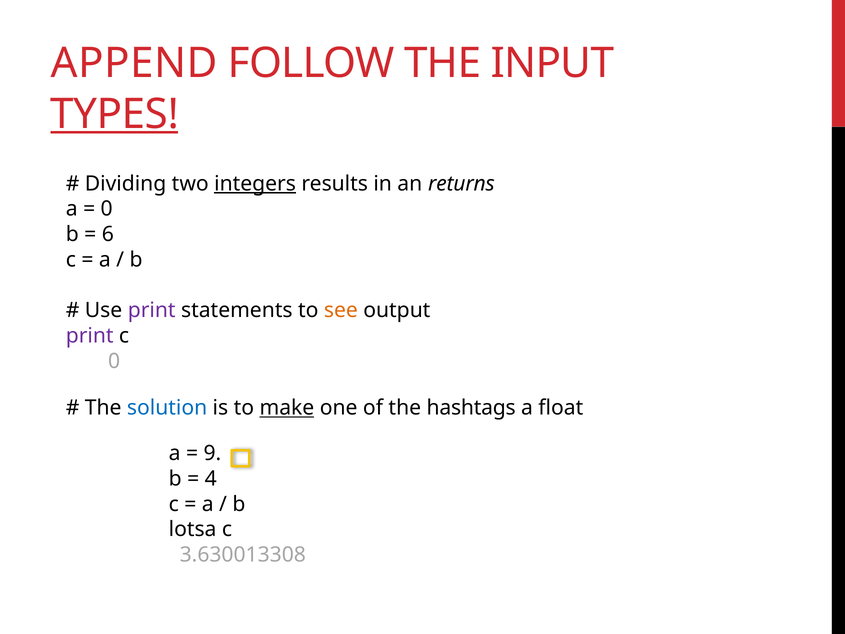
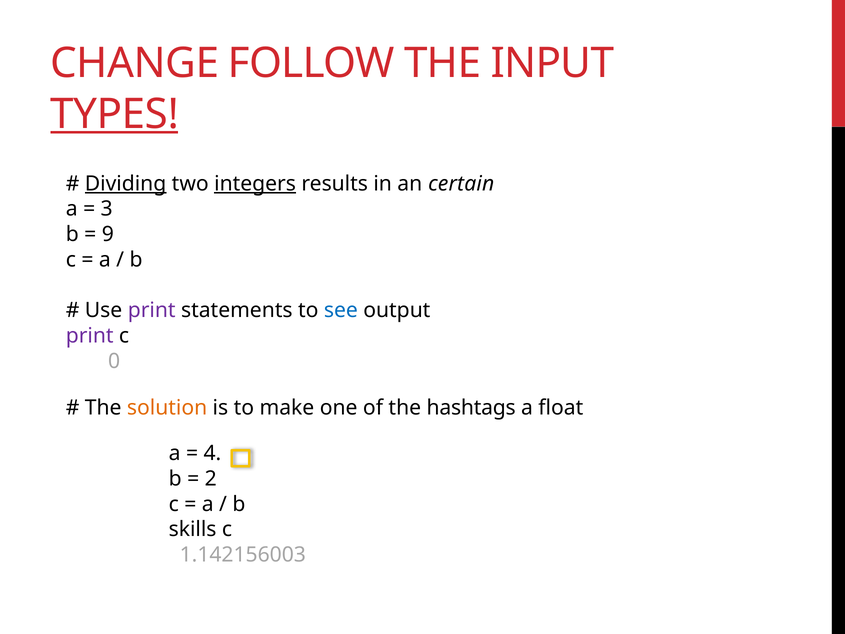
APPEND: APPEND -> CHANGE
Dividing underline: none -> present
returns: returns -> certain
0 at (107, 209): 0 -> 3
6: 6 -> 9
see colour: orange -> blue
solution colour: blue -> orange
make underline: present -> none
9: 9 -> 4
4: 4 -> 2
lotsa: lotsa -> skills
3.630013308: 3.630013308 -> 1.142156003
